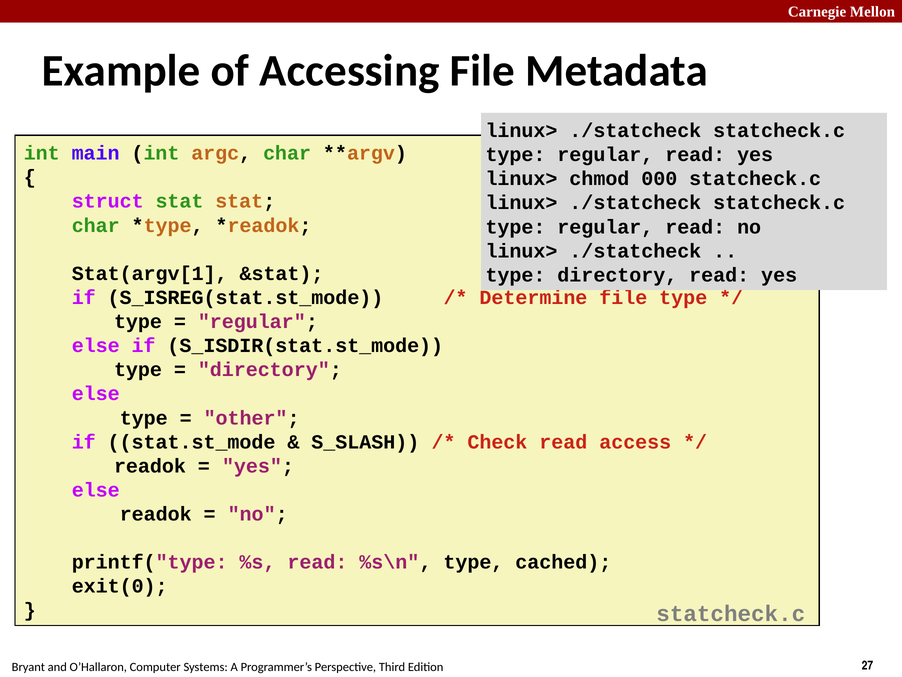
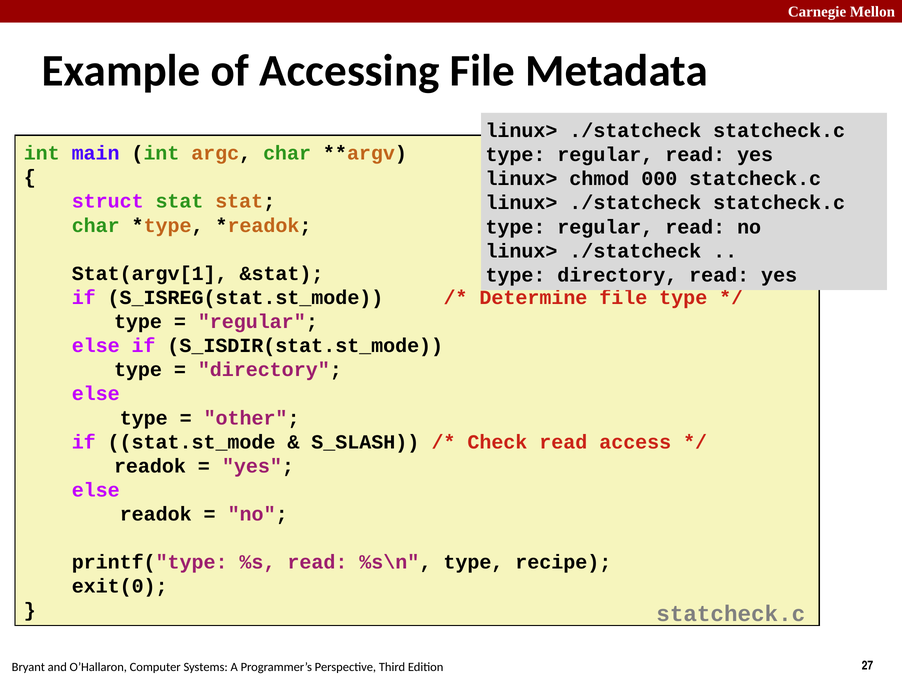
cached: cached -> recipe
